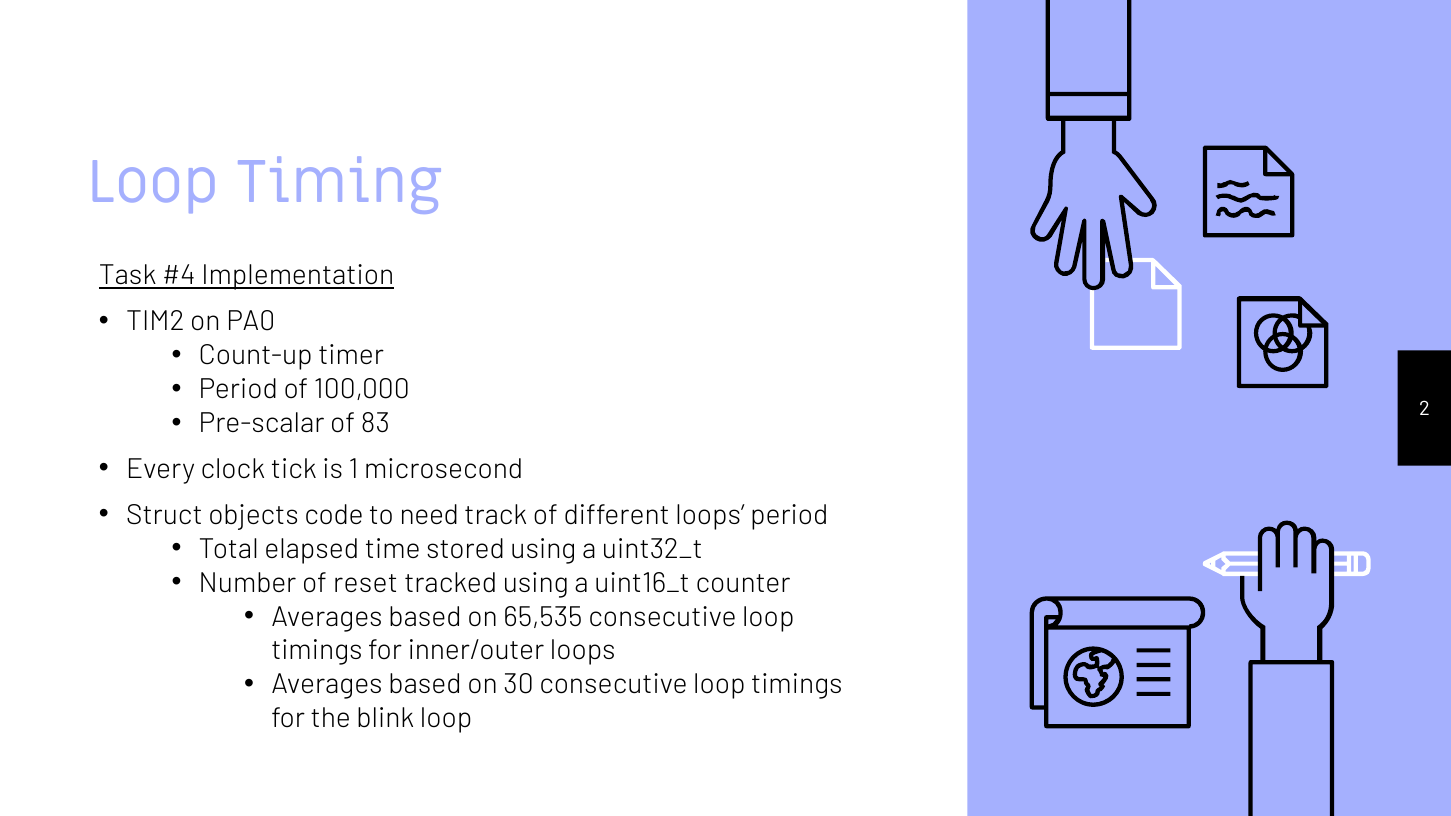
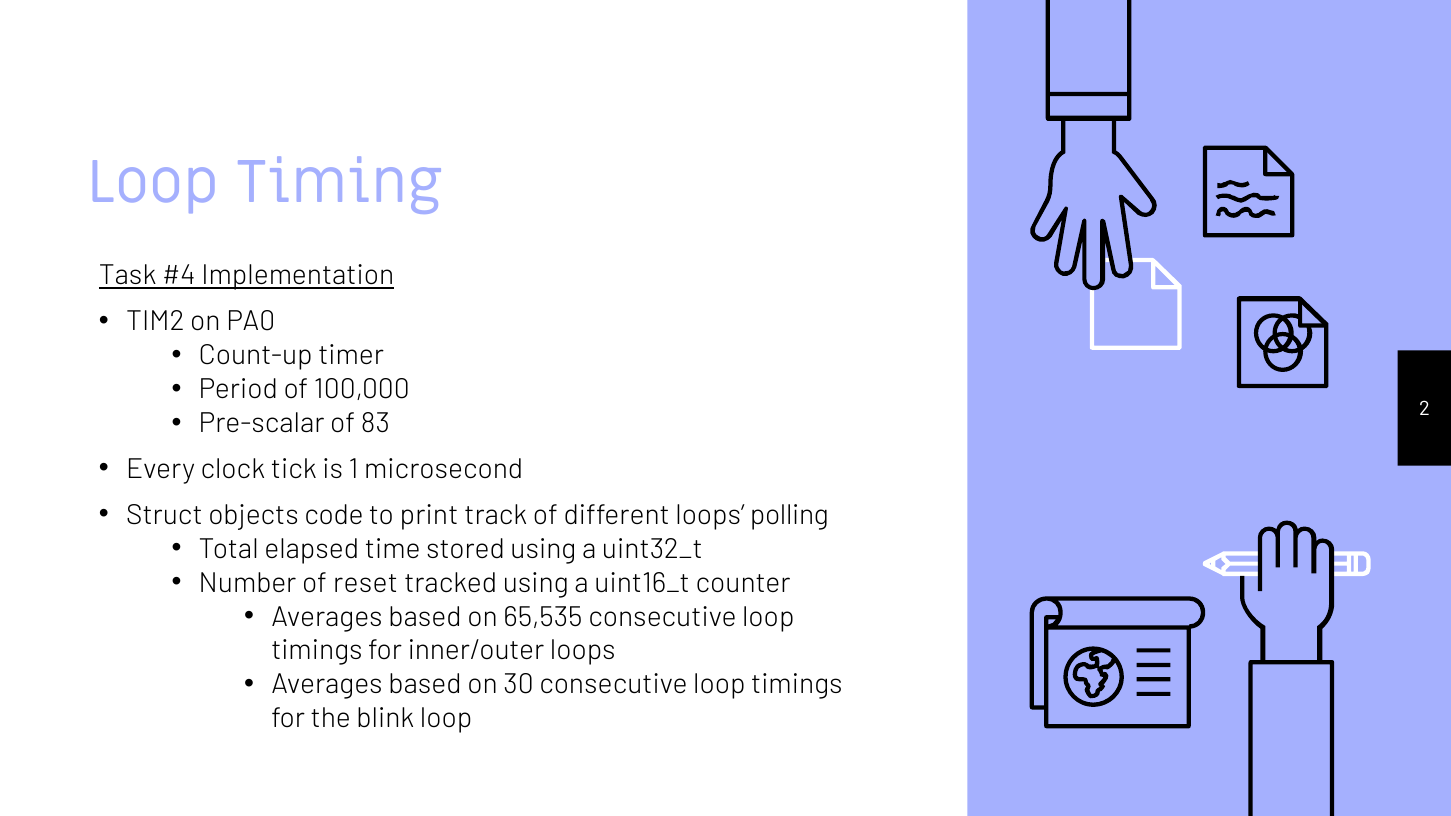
need: need -> print
loops period: period -> polling
